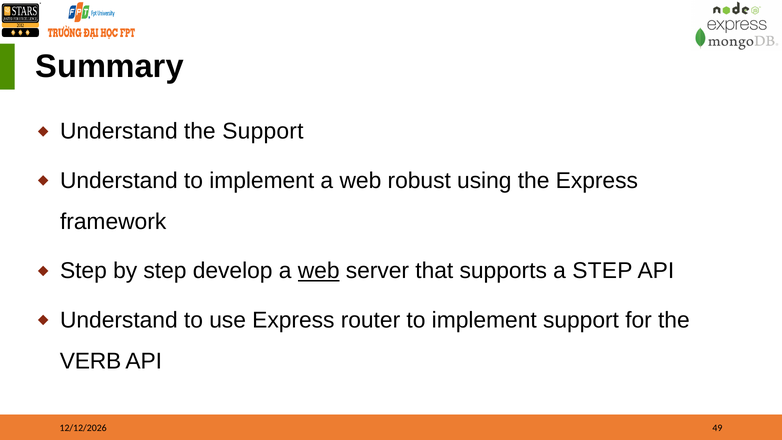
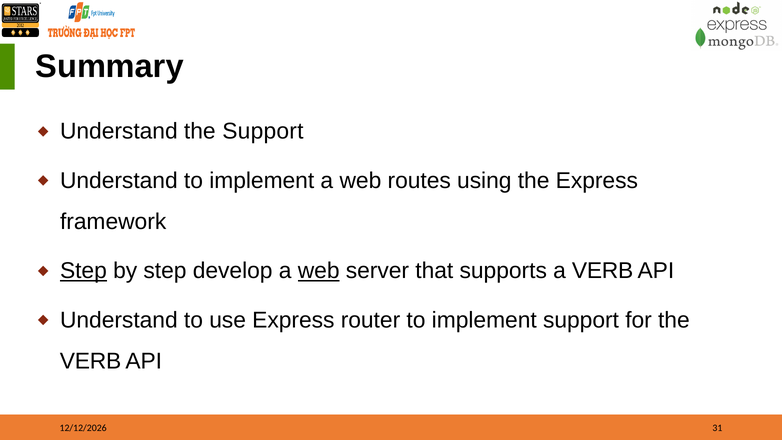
robust: robust -> routes
Step at (83, 271) underline: none -> present
a STEP: STEP -> VERB
49: 49 -> 31
